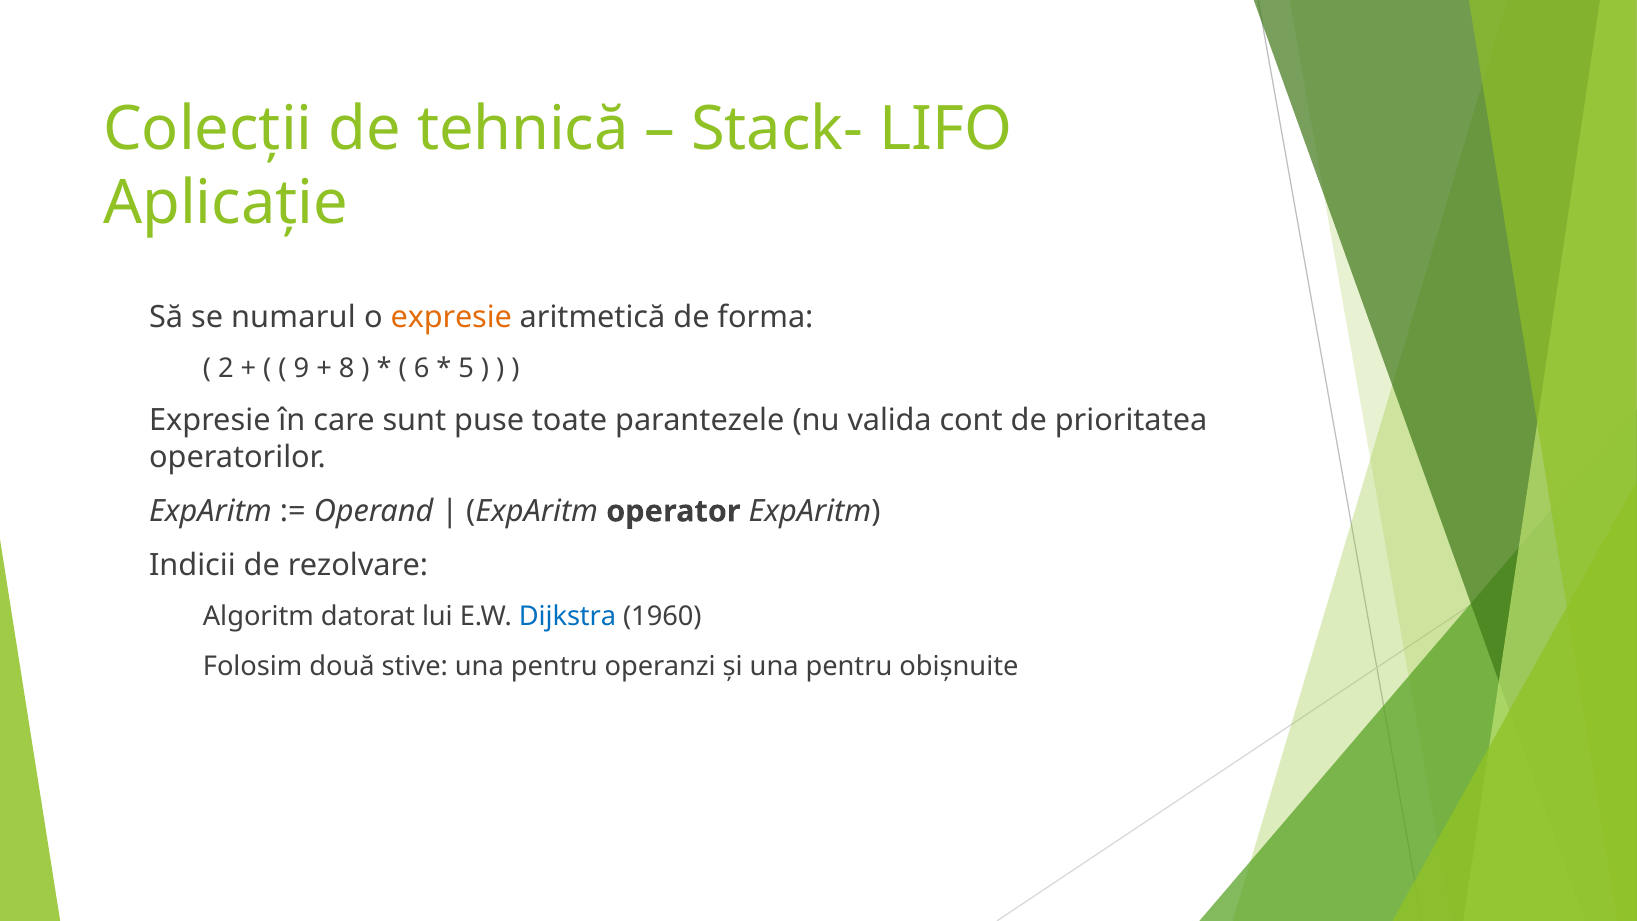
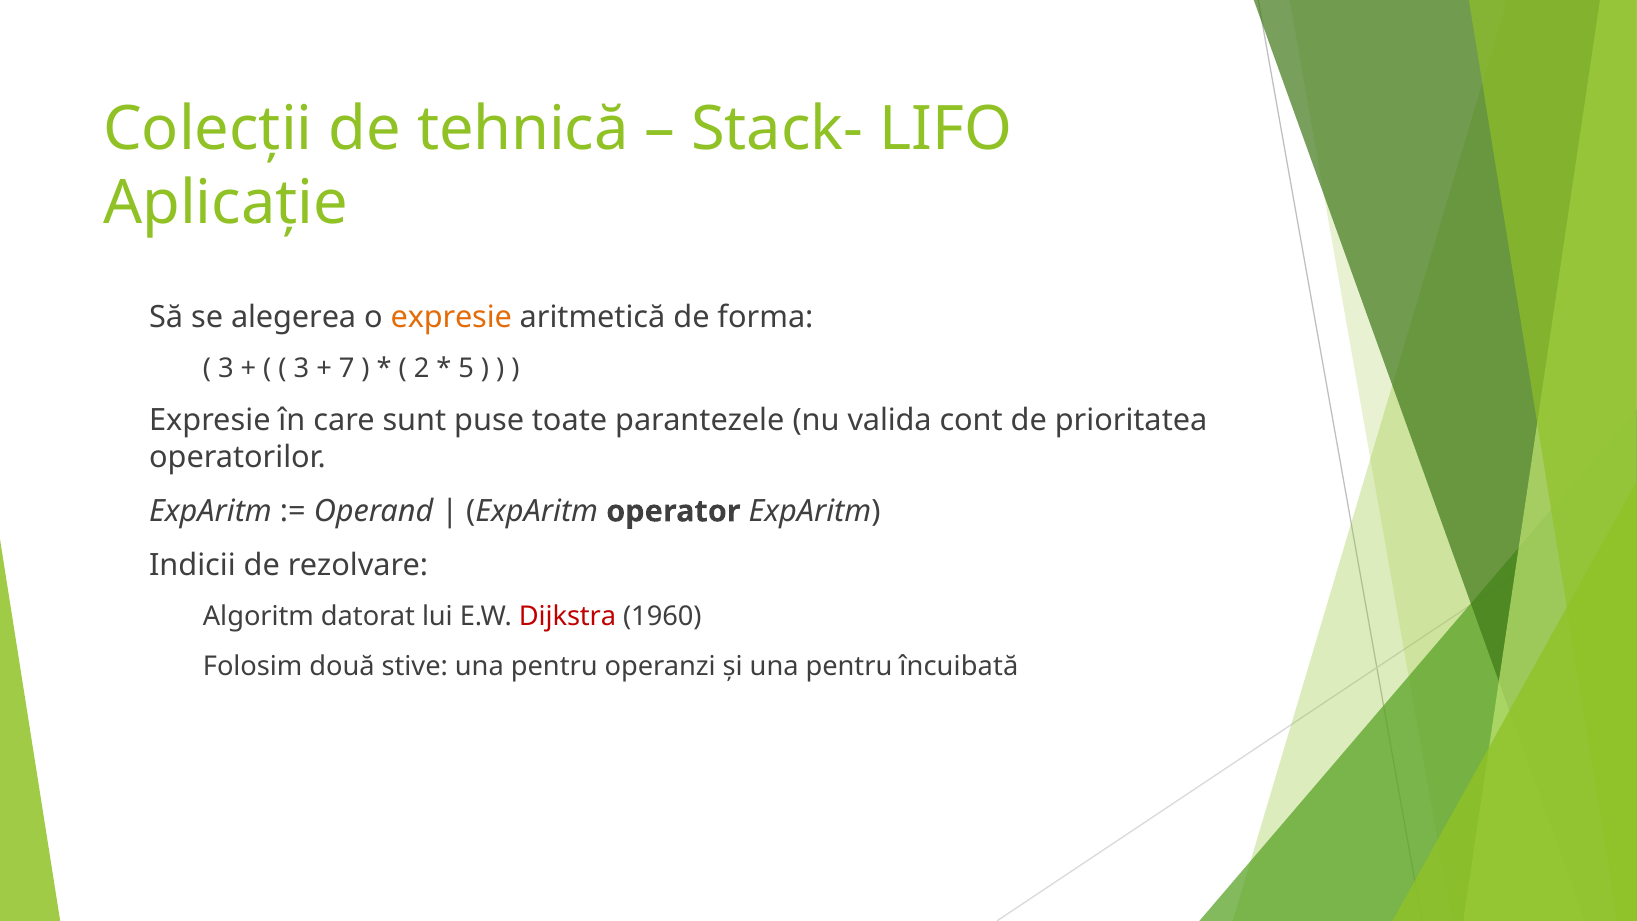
numarul: numarul -> alegerea
2 at (226, 368): 2 -> 3
9 at (301, 368): 9 -> 3
8: 8 -> 7
6: 6 -> 2
Dijkstra colour: blue -> red
obișnuite: obișnuite -> încuibată
